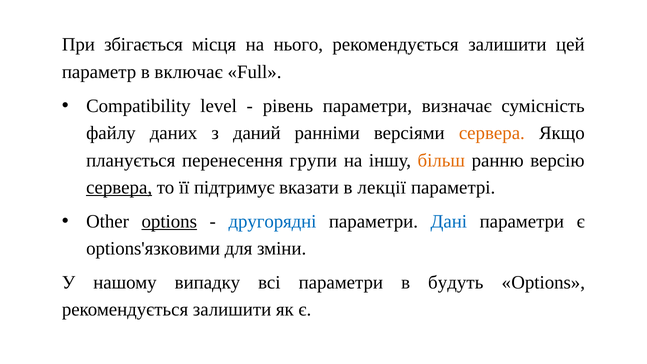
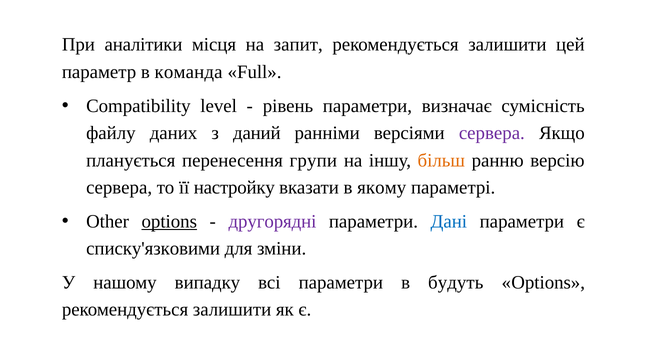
збігається: збігається -> аналітики
нього: нього -> запит
включає: включає -> команда
сервера at (492, 133) colour: orange -> purple
сервера at (119, 187) underline: present -> none
підтримує: підтримує -> настройку
лекції: лекції -> якому
другорядні colour: blue -> purple
options'язковими: options'язковими -> списку'язковими
